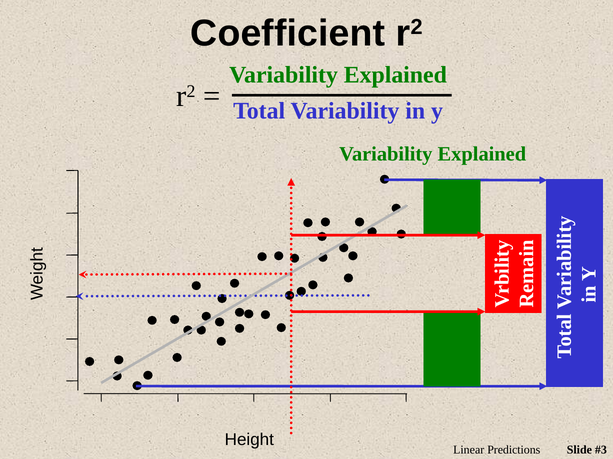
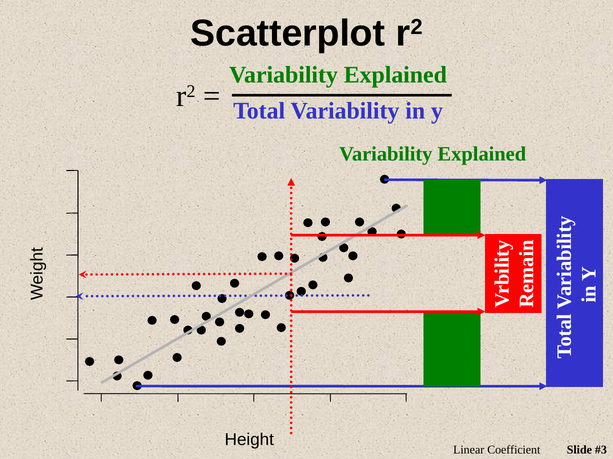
Coefficient: Coefficient -> Scatterplot
Predictions: Predictions -> Coefficient
